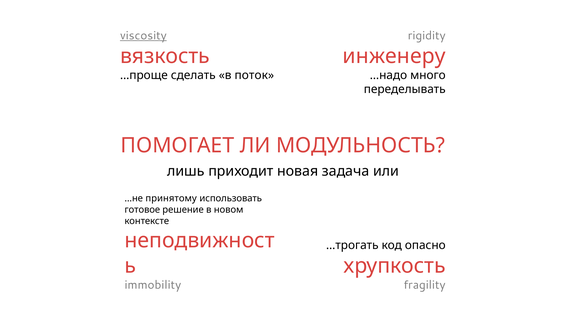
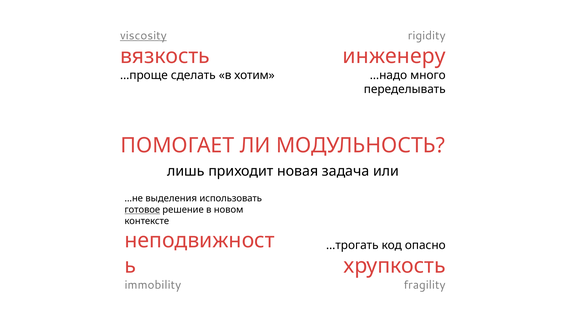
поток: поток -> хотим
принятому: принятому -> выделения
готовое underline: none -> present
